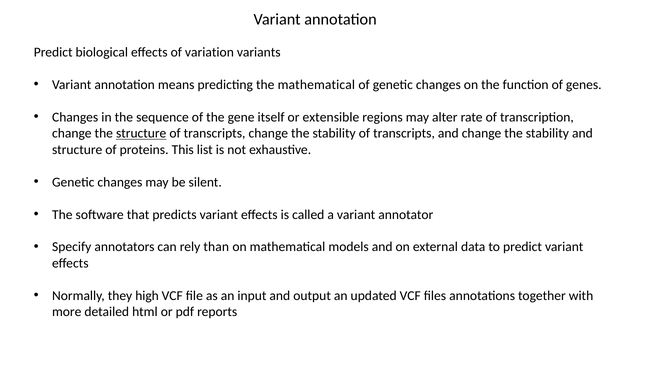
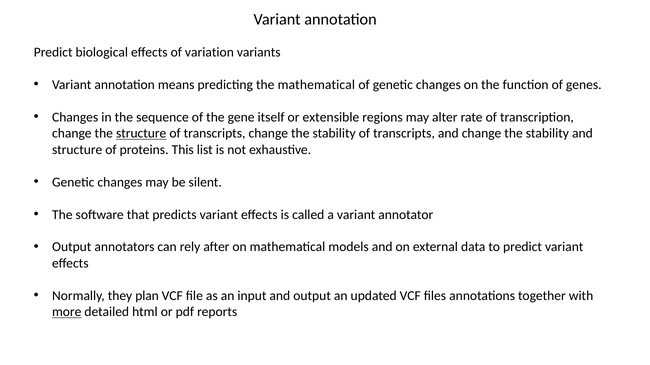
Specify at (72, 247): Specify -> Output
than: than -> after
high: high -> plan
more underline: none -> present
